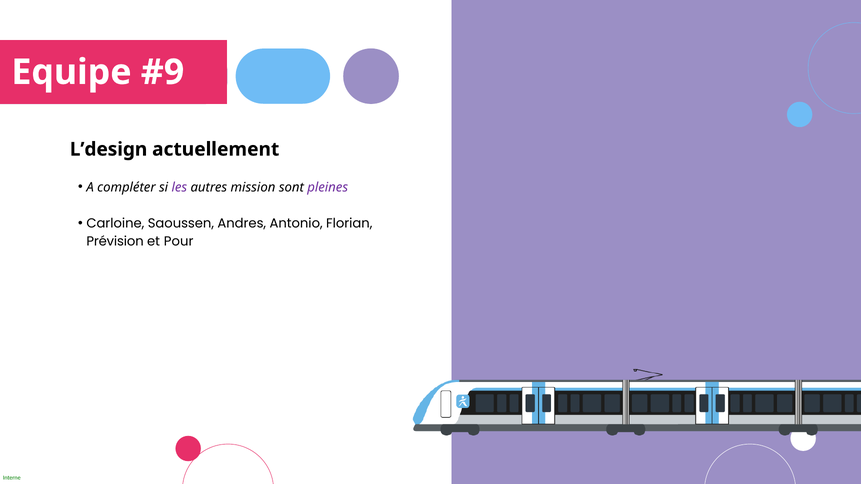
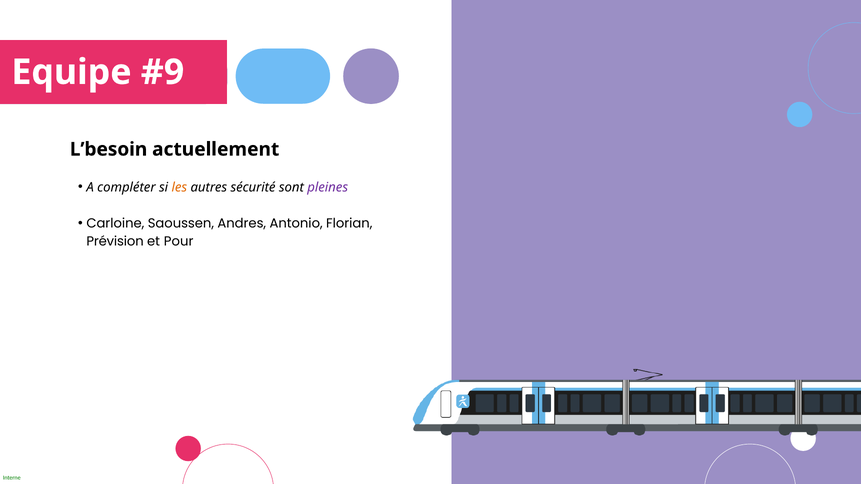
L’design: L’design -> L’besoin
les colour: purple -> orange
mission: mission -> sécurité
